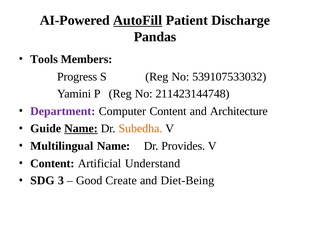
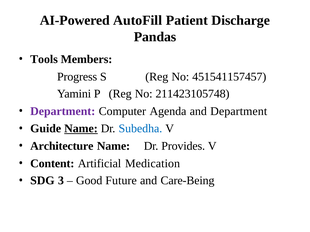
AutoFill underline: present -> none
539107533032: 539107533032 -> 451541157457
211423144748: 211423144748 -> 211423105748
Computer Content: Content -> Agenda
and Architecture: Architecture -> Department
Subedha colour: orange -> blue
Multilingual: Multilingual -> Architecture
Understand: Understand -> Medication
Create: Create -> Future
Diet-Being: Diet-Being -> Care-Being
